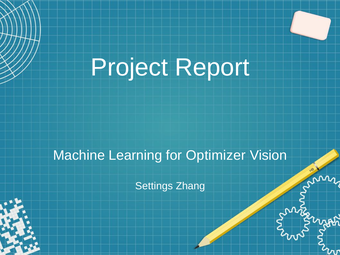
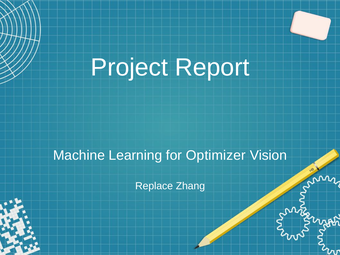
Settings: Settings -> Replace
